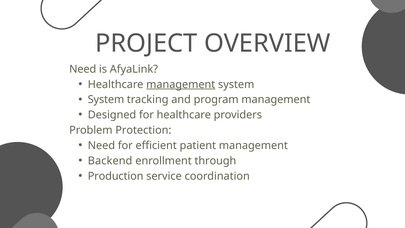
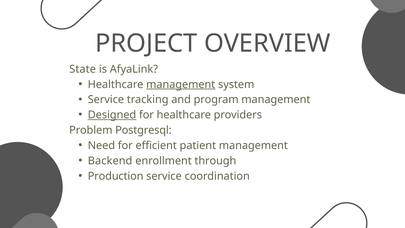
Need at (83, 69): Need -> State
System at (106, 100): System -> Service
Designed underline: none -> present
Protection: Protection -> Postgresql
